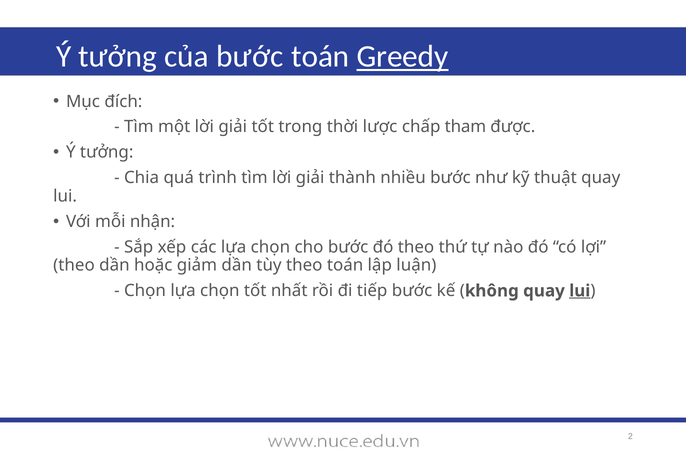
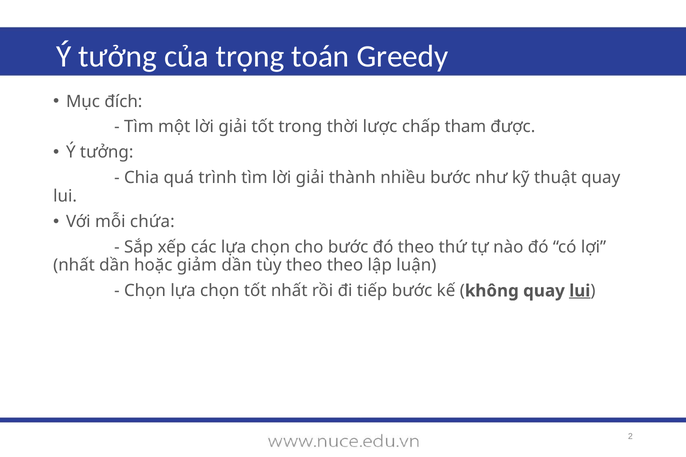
của bước: bước -> trọng
Greedy underline: present -> none
nhận: nhận -> chứa
theo at (74, 266): theo -> nhất
theo toán: toán -> theo
